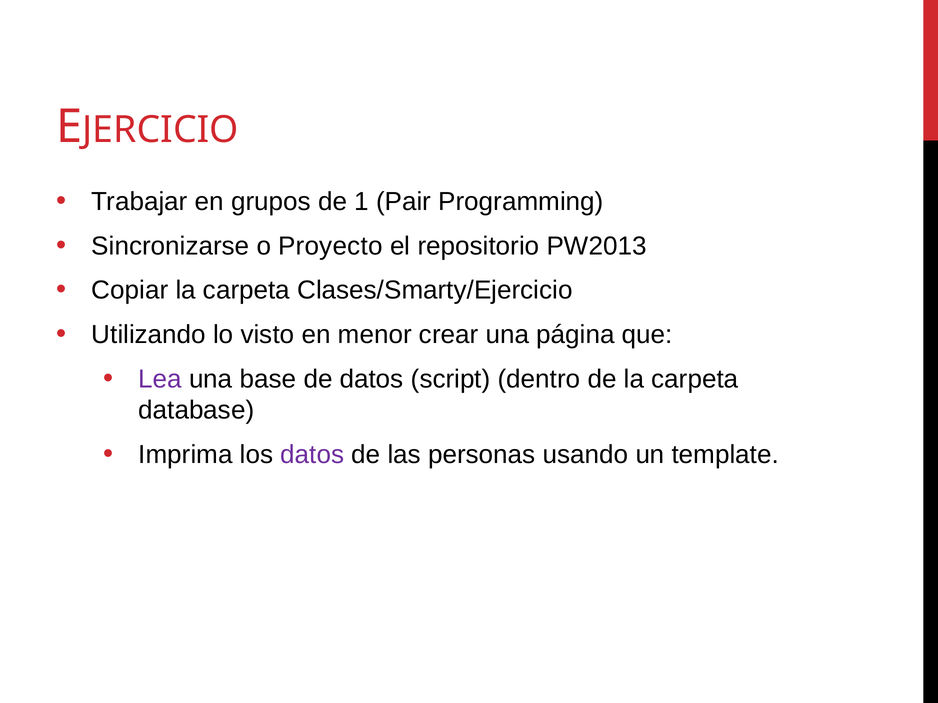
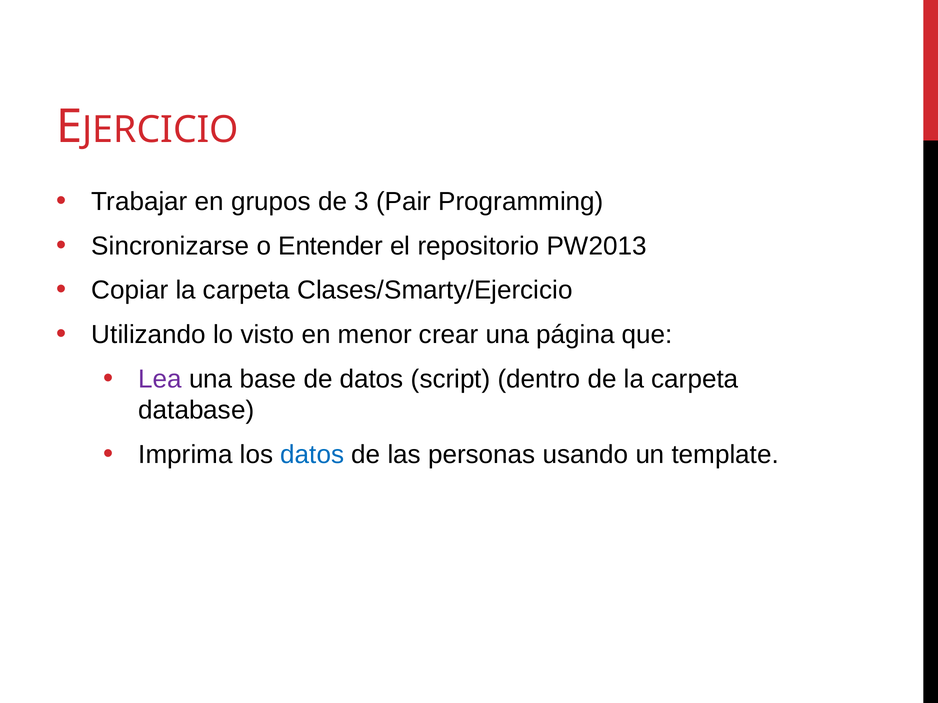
1: 1 -> 3
Proyecto: Proyecto -> Entender
datos at (312, 455) colour: purple -> blue
